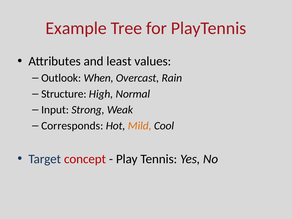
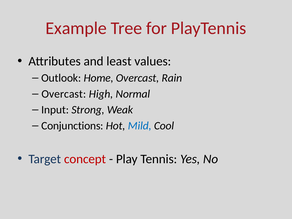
When: When -> Home
Structure at (64, 94): Structure -> Overcast
Corresponds: Corresponds -> Conjunctions
Mild colour: orange -> blue
